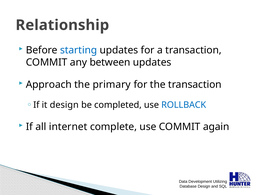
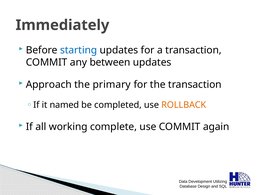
Relationship: Relationship -> Immediately
it design: design -> named
ROLLBACK colour: blue -> orange
internet: internet -> working
